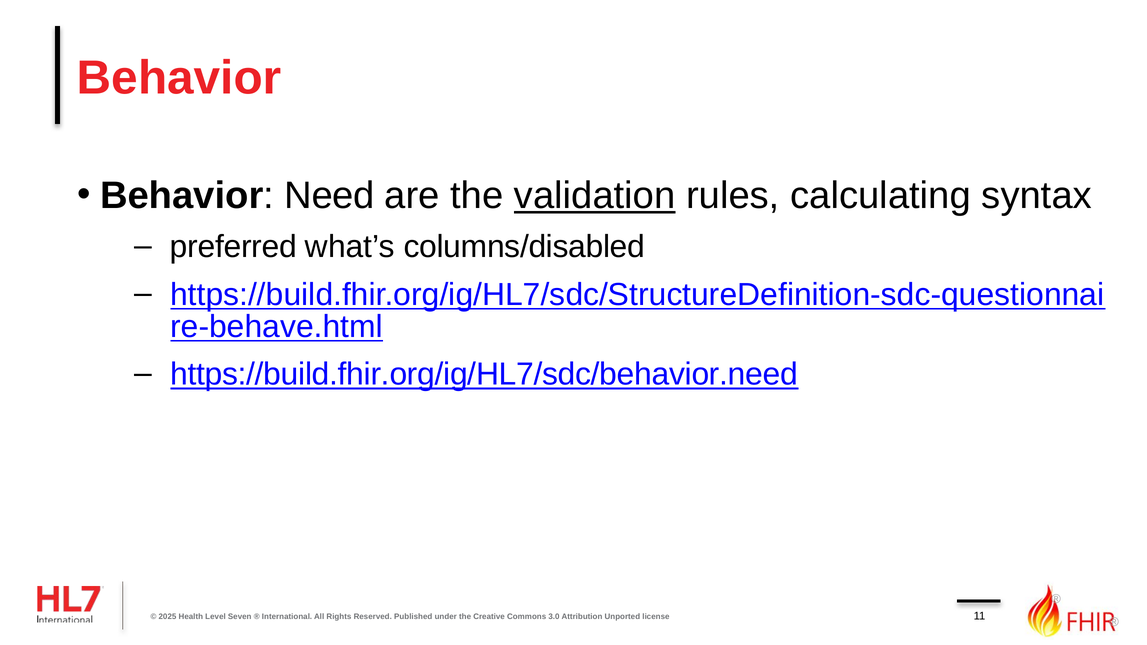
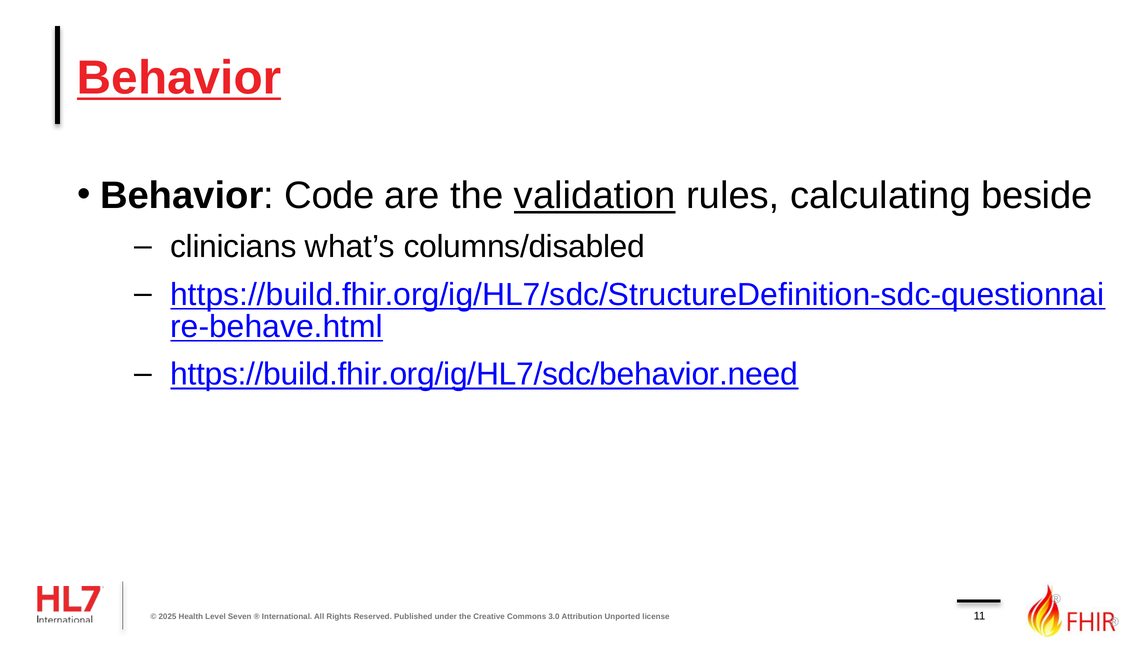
Behavior at (179, 78) underline: none -> present
Need: Need -> Code
syntax: syntax -> beside
preferred: preferred -> clinicians
